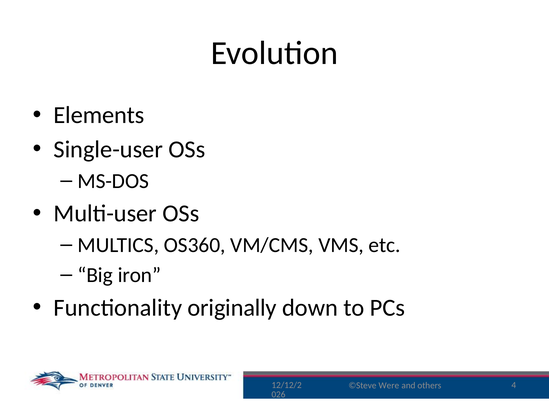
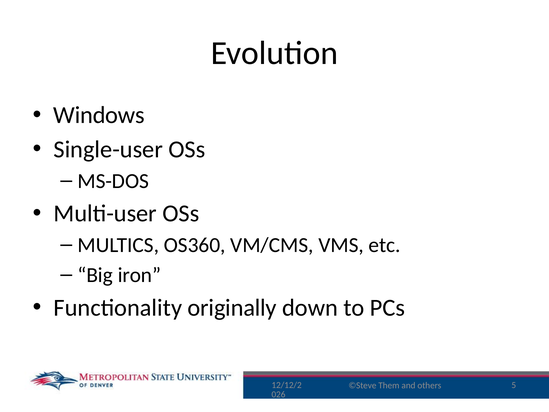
Elements: Elements -> Windows
Were: Were -> Them
4: 4 -> 5
